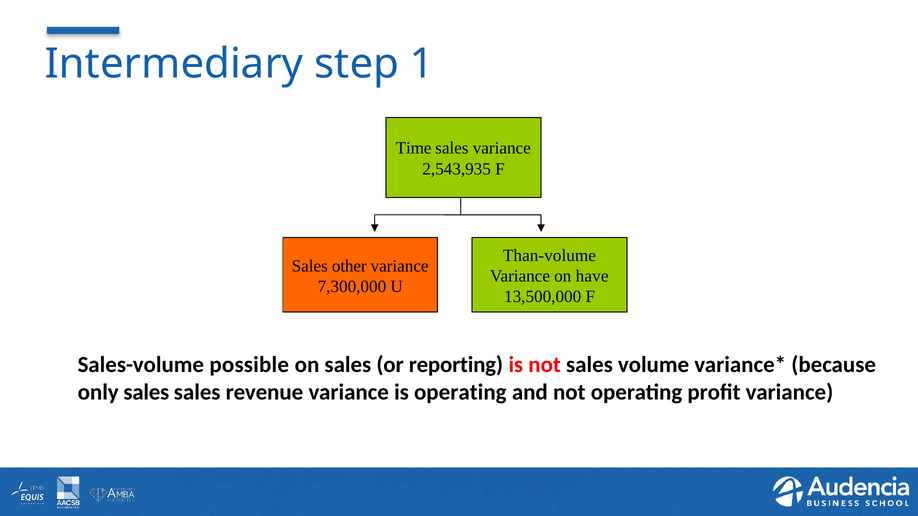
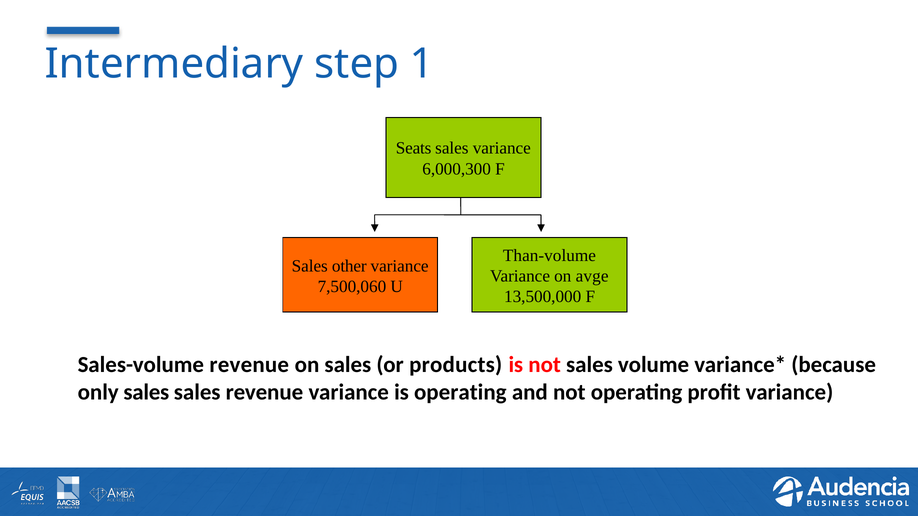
Time: Time -> Seats
2,543,935: 2,543,935 -> 6,000,300
have: have -> avge
7,300,000: 7,300,000 -> 7,500,060
Sales-volume possible: possible -> revenue
reporting: reporting -> products
